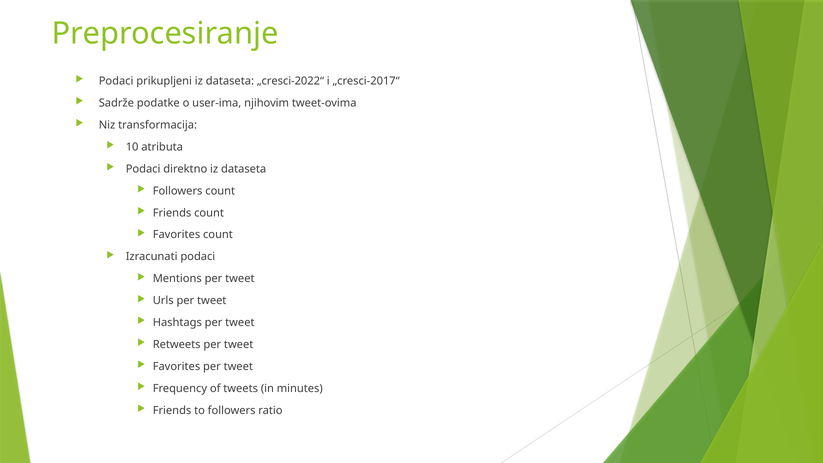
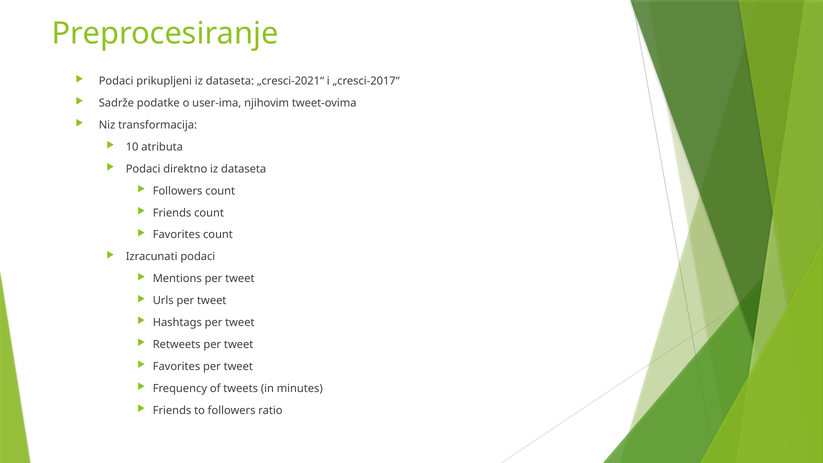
„cresci-2022“: „cresci-2022“ -> „cresci-2021“
